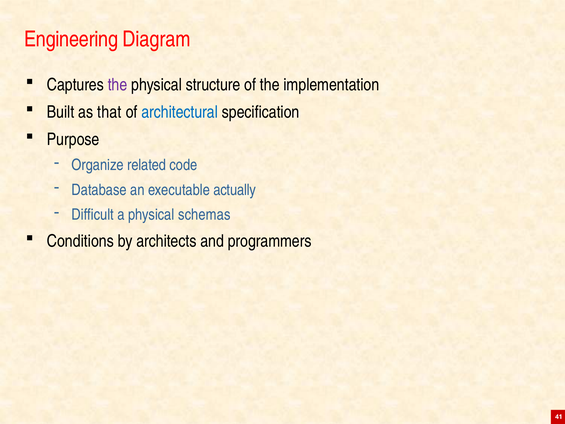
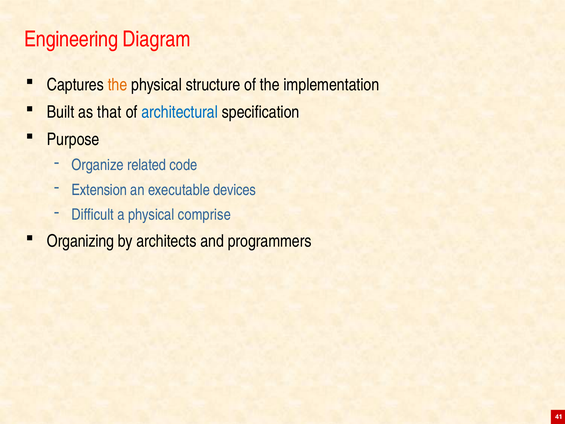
the at (118, 85) colour: purple -> orange
Database: Database -> Extension
actually: actually -> devices
schemas: schemas -> comprise
Conditions: Conditions -> Organizing
